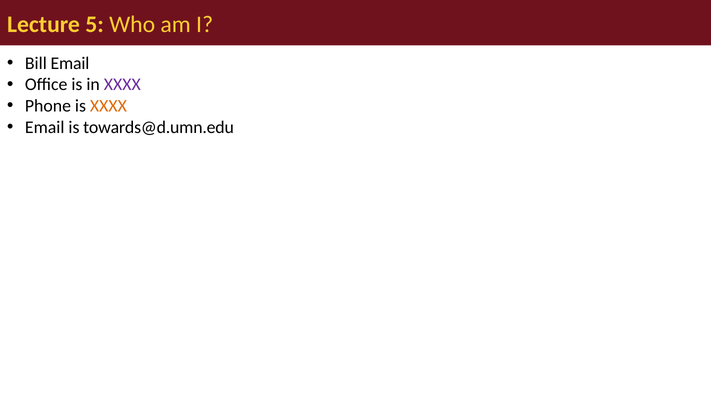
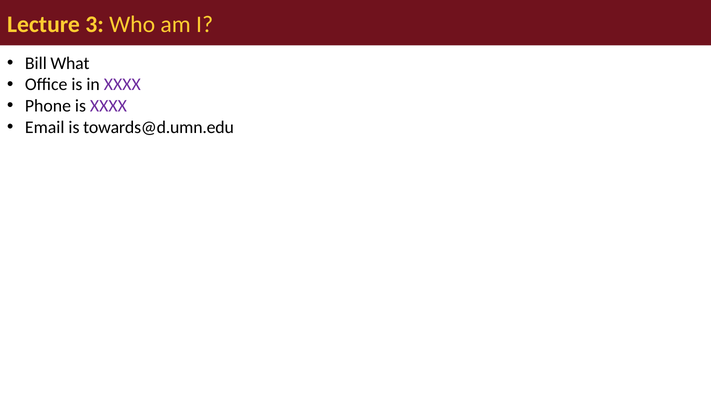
5: 5 -> 3
Bill Email: Email -> What
XXXX at (108, 106) colour: orange -> purple
